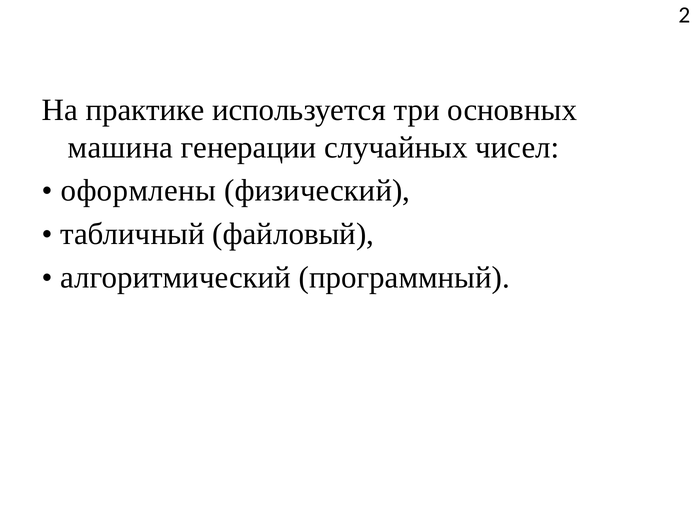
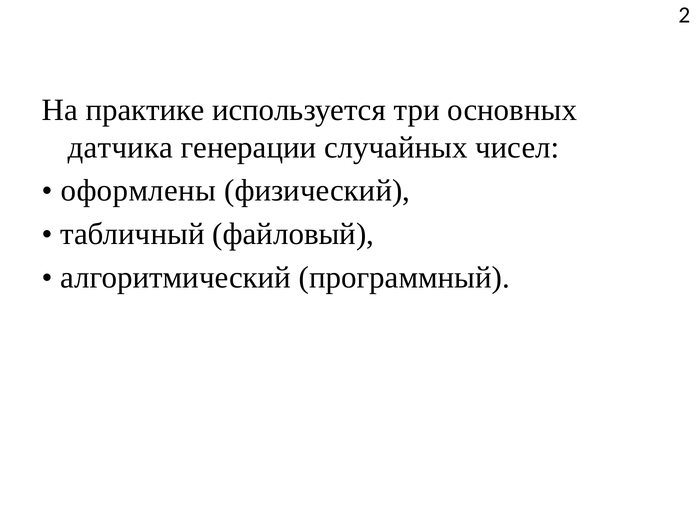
машина: машина -> датчика
